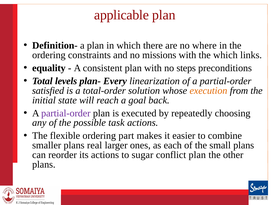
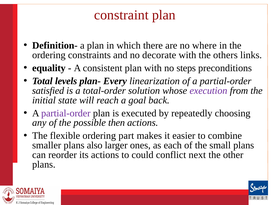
applicable: applicable -> constraint
missions: missions -> decorate
the which: which -> others
execution colour: orange -> purple
task: task -> then
real: real -> also
sugar: sugar -> could
conflict plan: plan -> next
